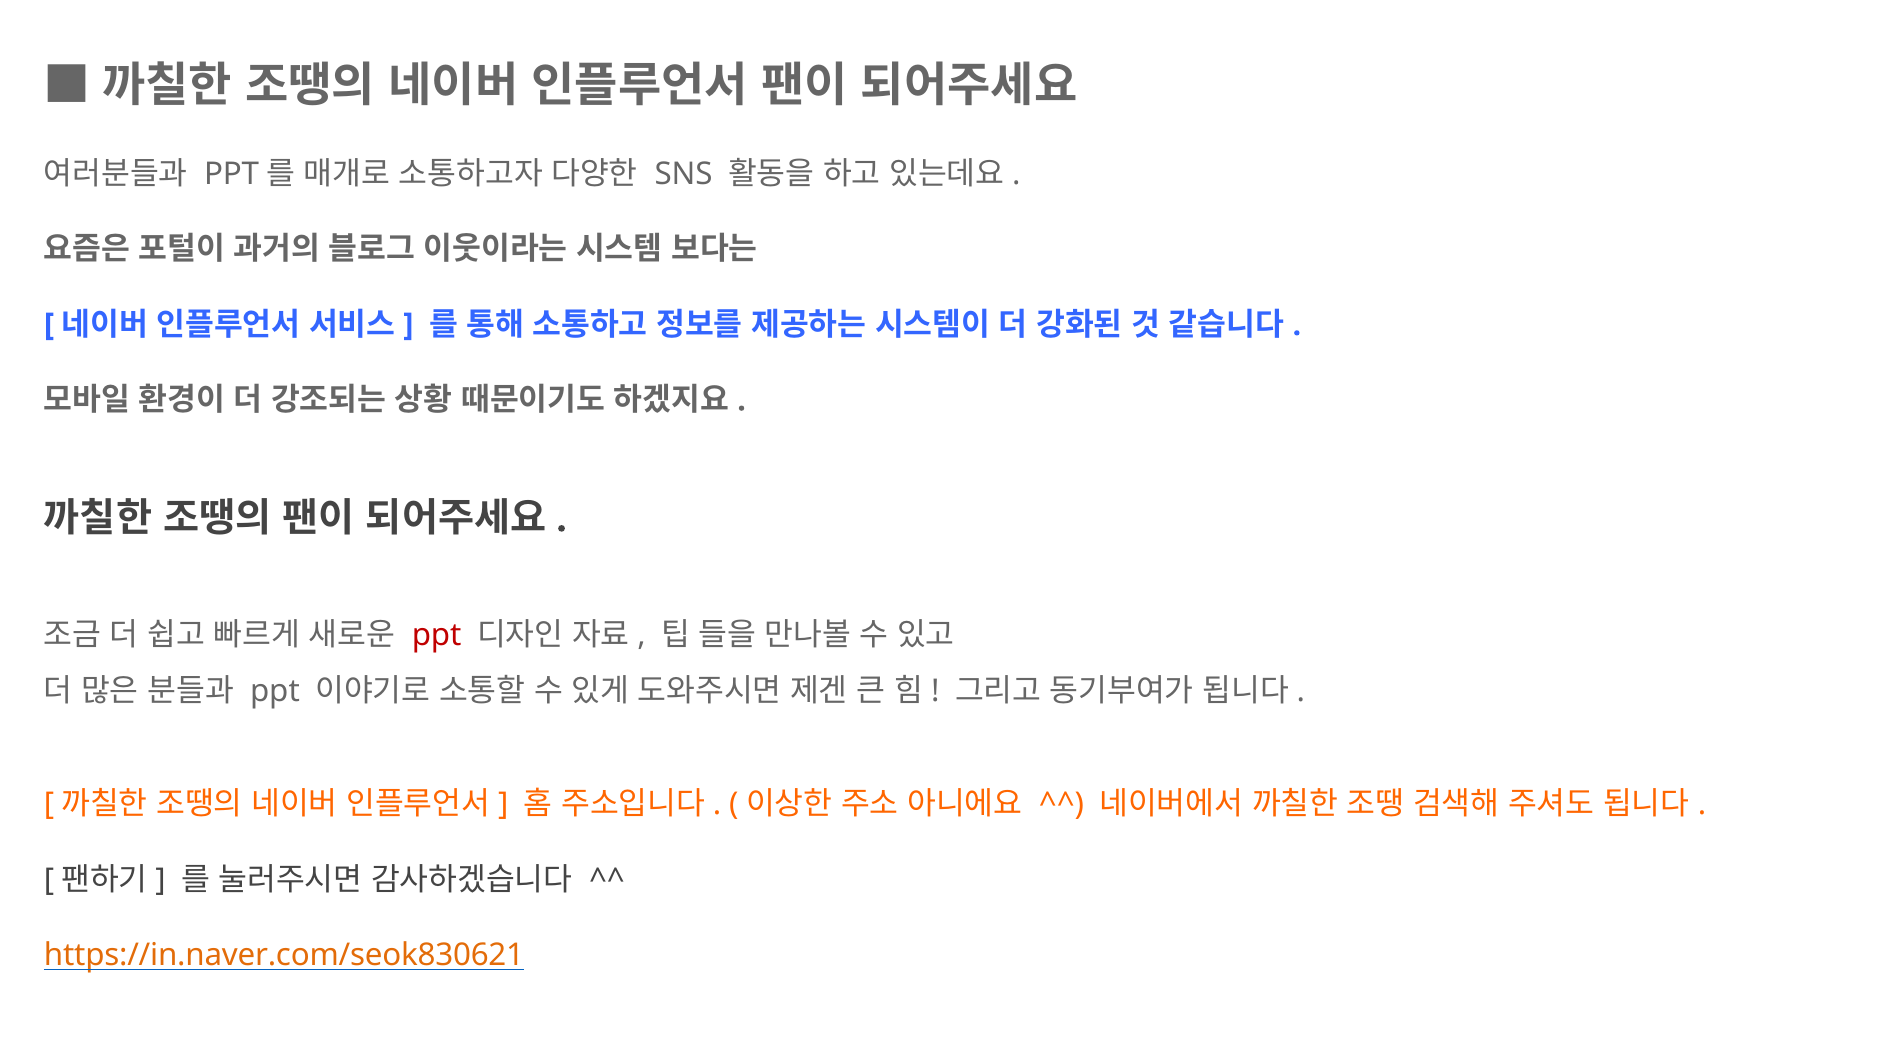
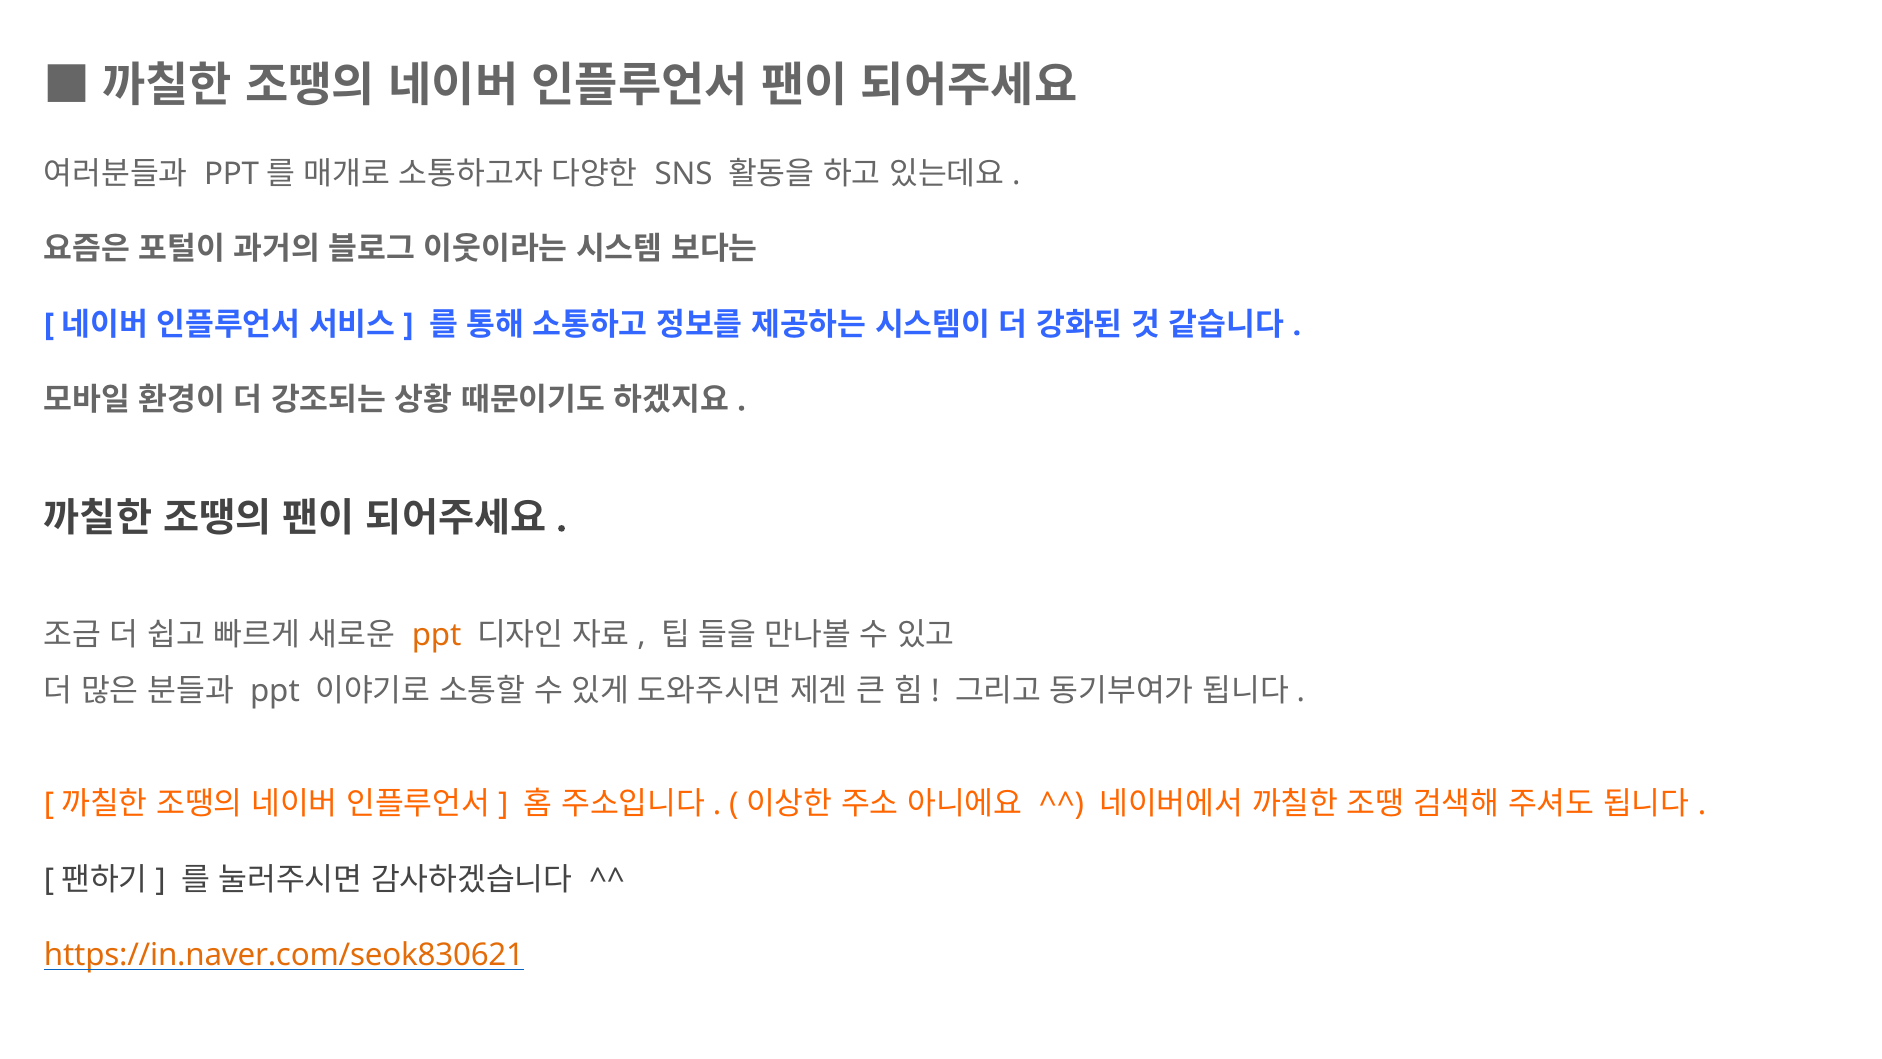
ppt at (437, 635) colour: red -> orange
